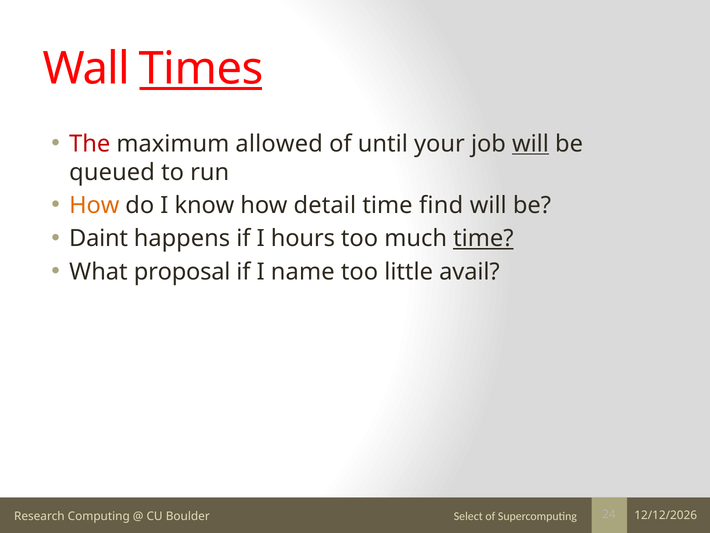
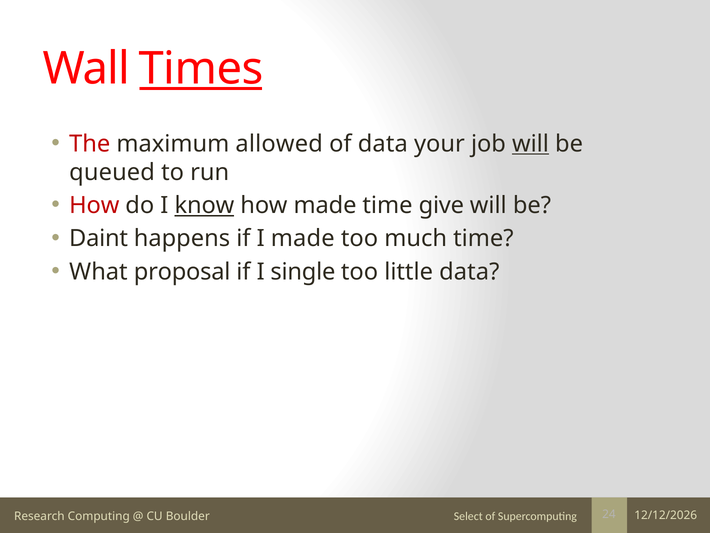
of until: until -> data
How at (94, 205) colour: orange -> red
know underline: none -> present
how detail: detail -> made
find: find -> give
I hours: hours -> made
time at (483, 238) underline: present -> none
name: name -> single
little avail: avail -> data
